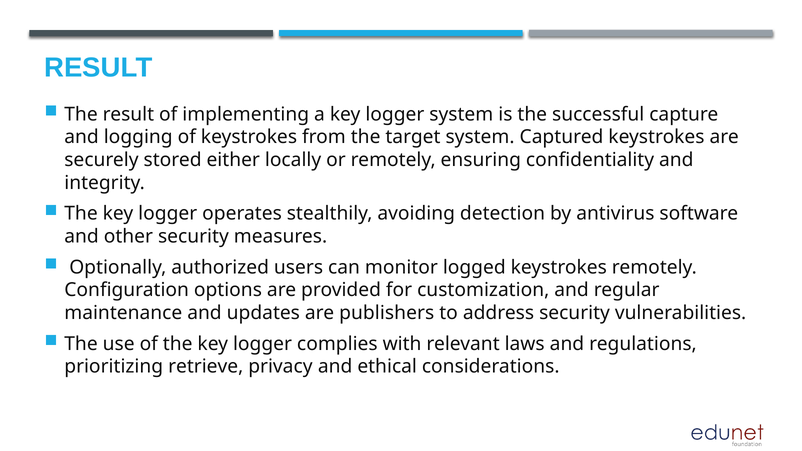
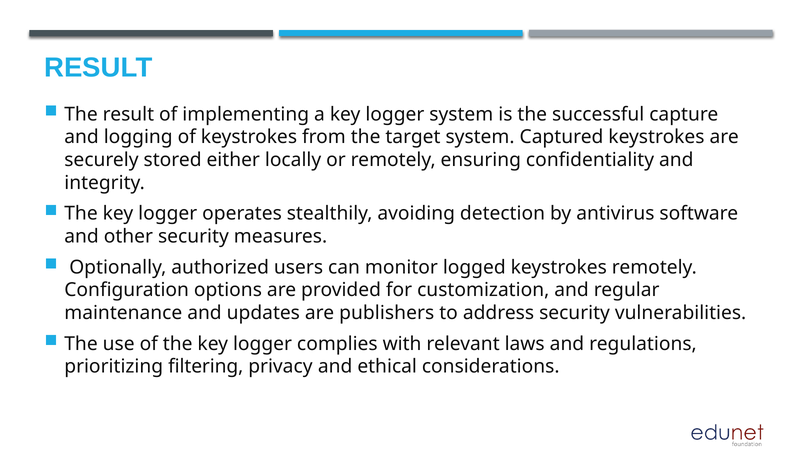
retrieve: retrieve -> filtering
